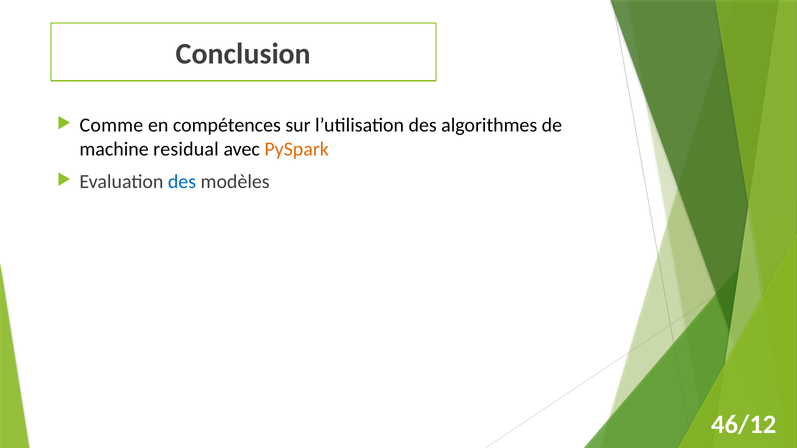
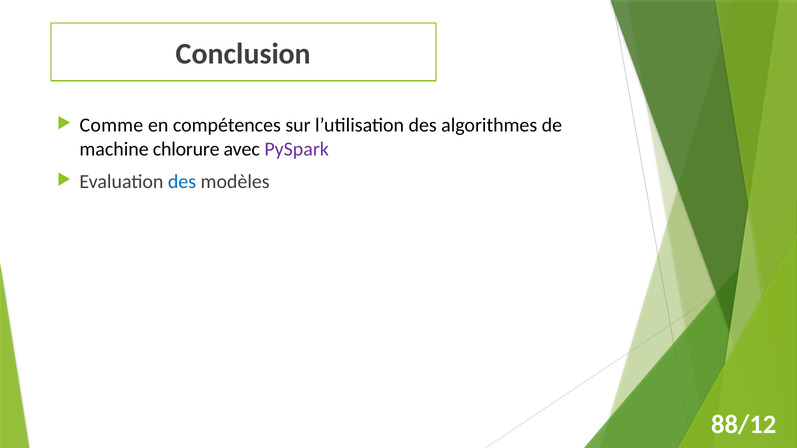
residual: residual -> chlorure
PySpark colour: orange -> purple
46/12: 46/12 -> 88/12
